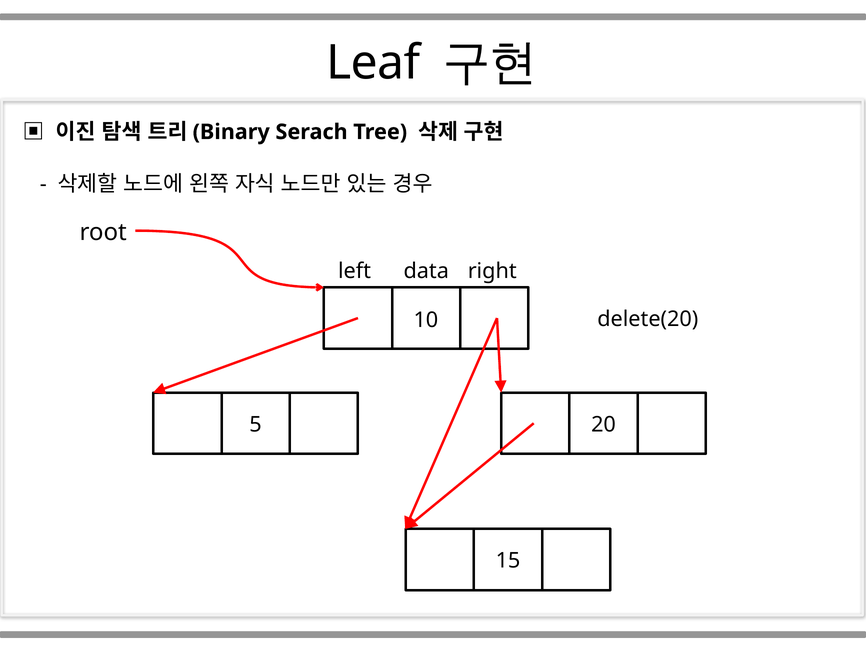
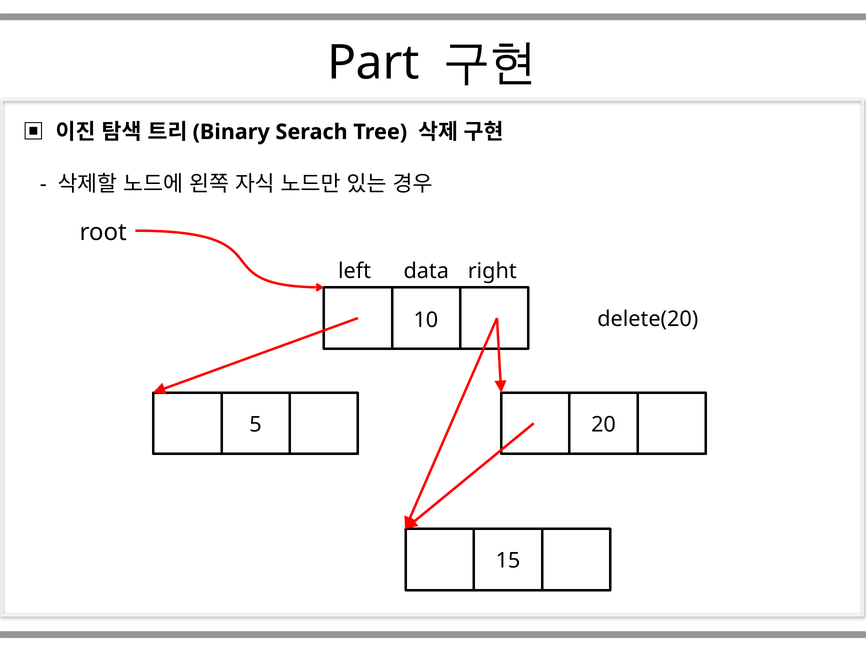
Leaf at (373, 63): Leaf -> Part
